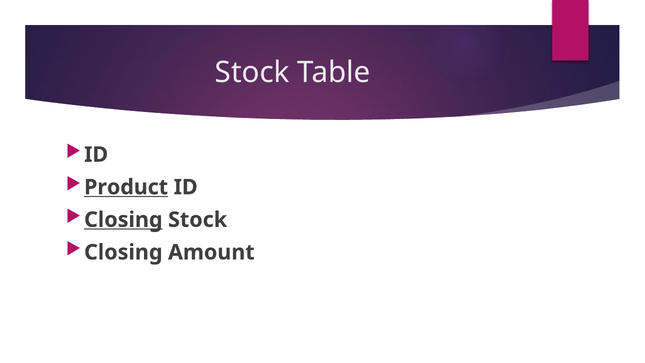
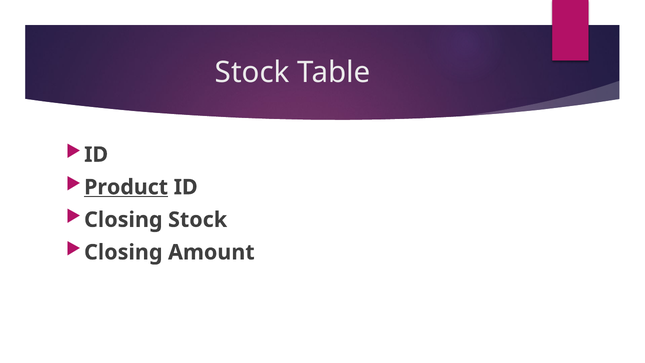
Closing at (123, 220) underline: present -> none
